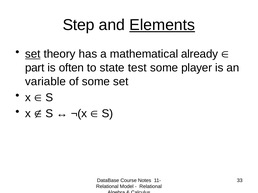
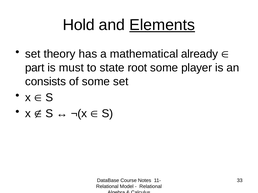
Step: Step -> Hold
set at (33, 54) underline: present -> none
often: often -> must
test: test -> root
variable: variable -> consists
